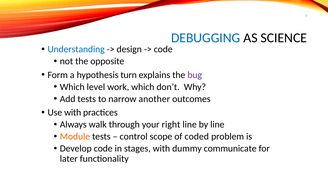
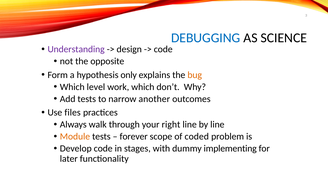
Understanding colour: blue -> purple
turn: turn -> only
bug colour: purple -> orange
Use with: with -> files
control: control -> forever
communicate: communicate -> implementing
